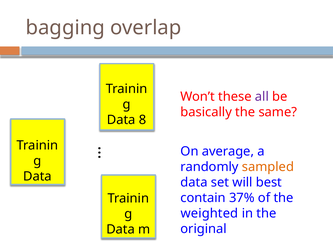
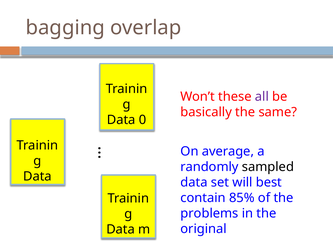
8: 8 -> 0
sampled colour: orange -> black
37%: 37% -> 85%
weighted: weighted -> problems
